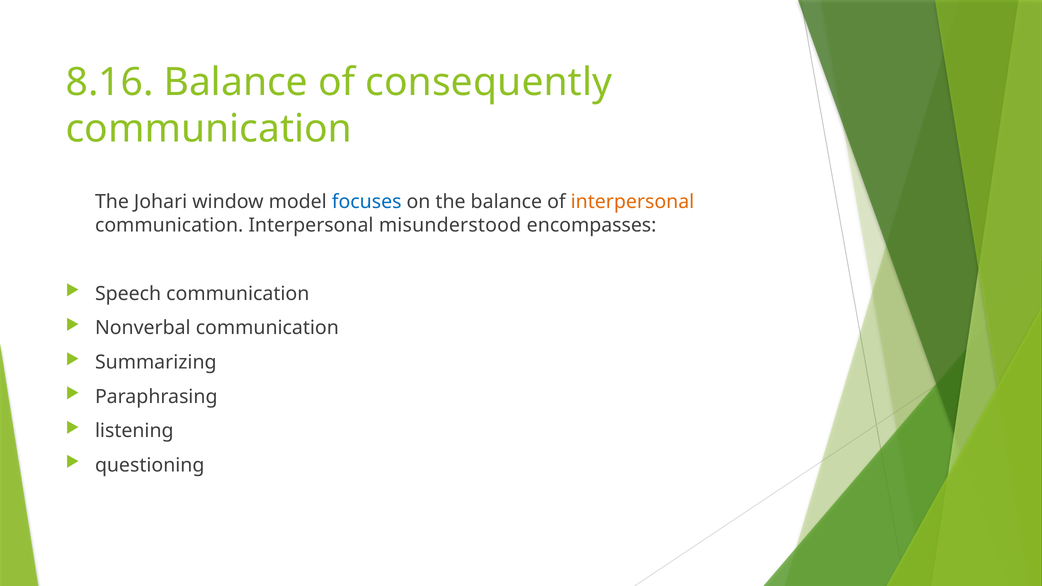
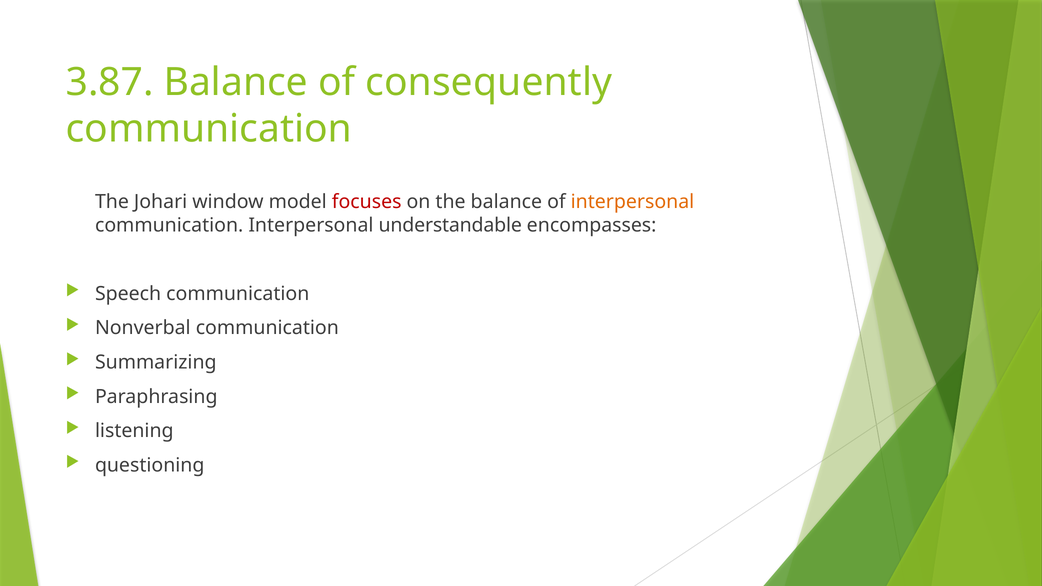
8.16: 8.16 -> 3.87
focuses colour: blue -> red
misunderstood: misunderstood -> understandable
